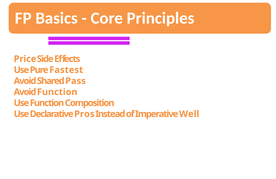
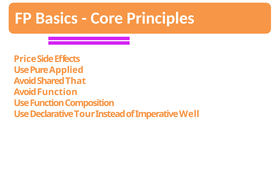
Fastest: Fastest -> Applied
Pass: Pass -> That
Pros: Pros -> Tour
